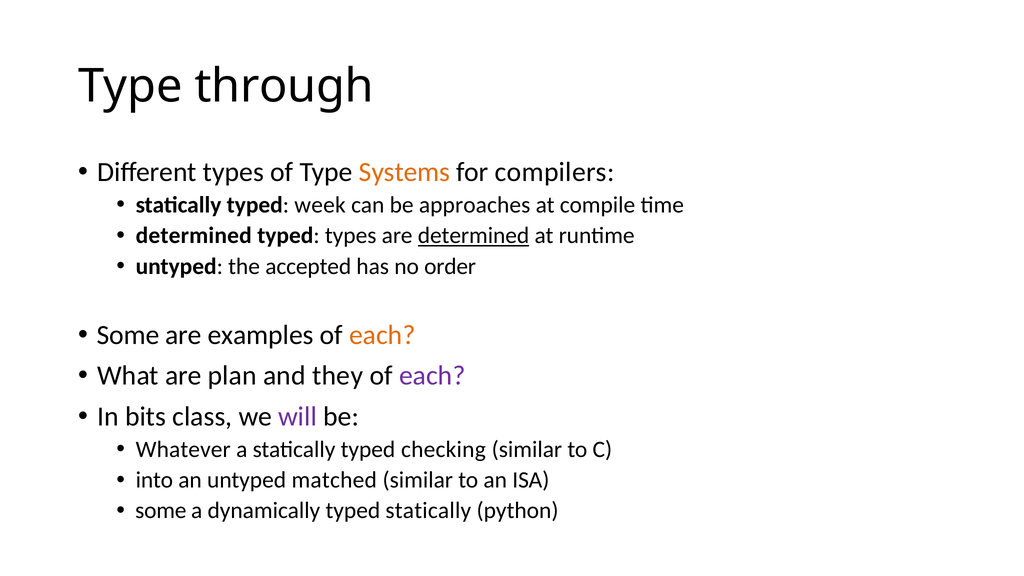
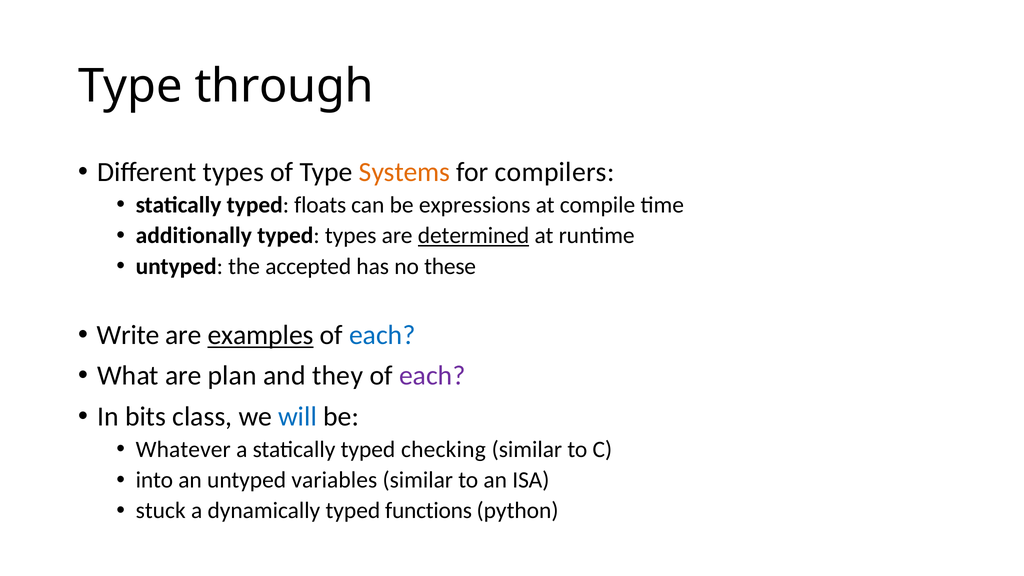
week: week -> floats
approaches: approaches -> expressions
determined at (194, 236): determined -> additionally
order: order -> these
Some at (128, 335): Some -> Write
examples underline: none -> present
each at (382, 335) colour: orange -> blue
will colour: purple -> blue
matched: matched -> variables
some at (161, 511): some -> stuck
typed statically: statically -> functions
